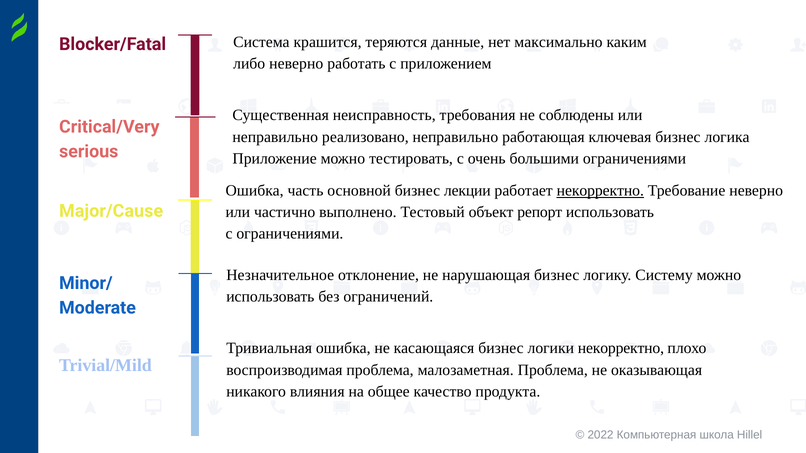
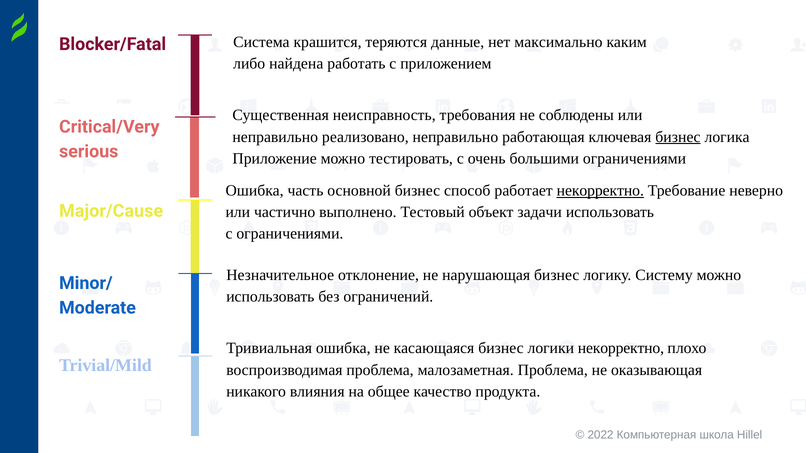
либо неверно: неверно -> найдена
бизнес at (678, 137) underline: none -> present
лекции: лекции -> способ
репорт: репорт -> задачи
